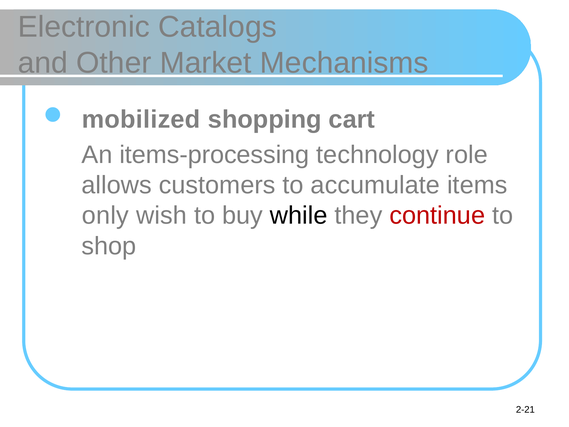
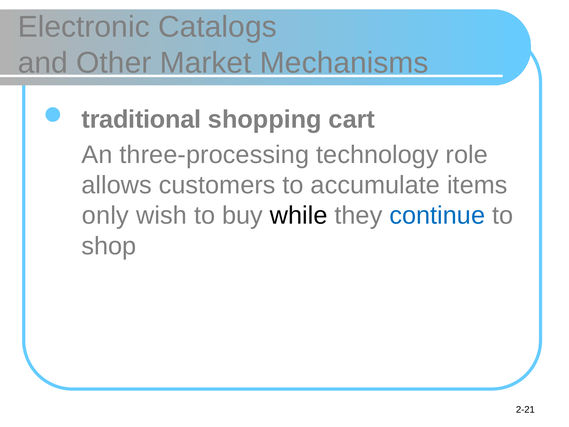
mobilized: mobilized -> traditional
items-processing: items-processing -> three-processing
continue colour: red -> blue
